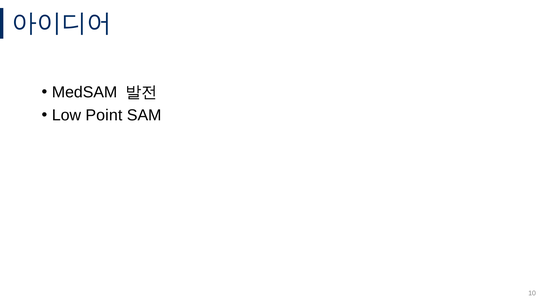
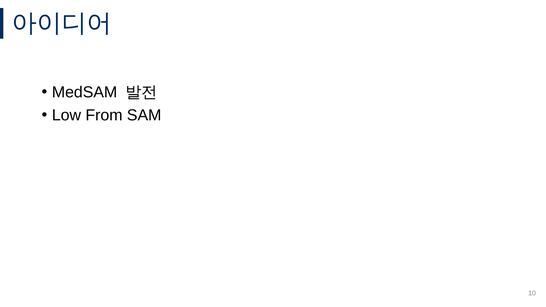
Point: Point -> From
